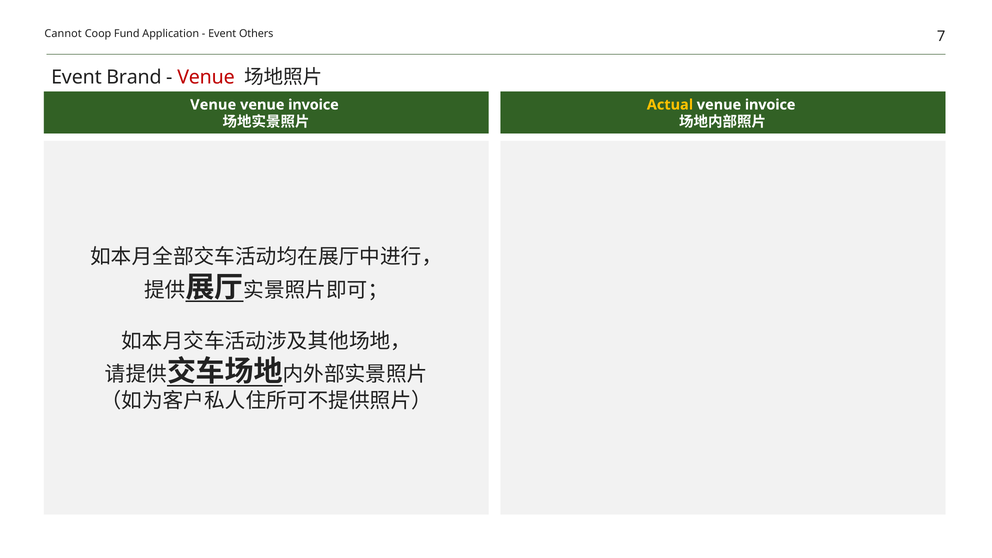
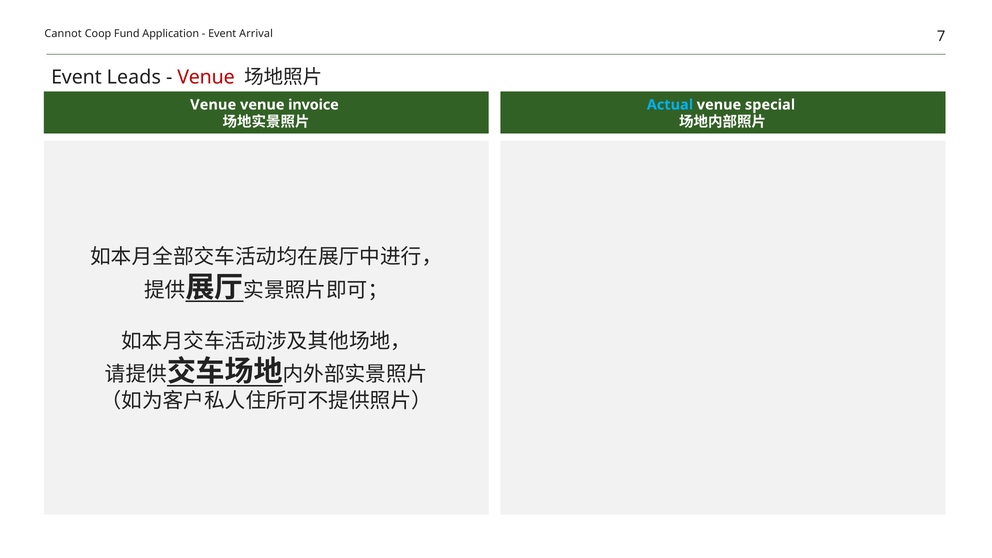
Others: Others -> Arrival
Brand: Brand -> Leads
Actual colour: yellow -> light blue
invoice at (770, 105): invoice -> special
